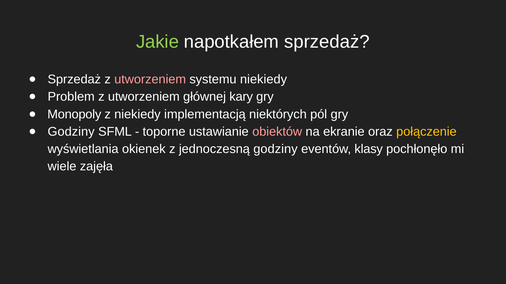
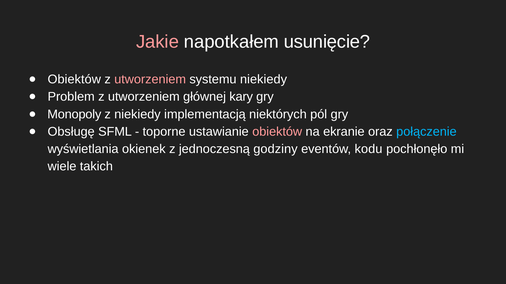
Jakie colour: light green -> pink
napotkałem sprzedaż: sprzedaż -> usunięcie
Sprzedaż at (74, 80): Sprzedaż -> Obiektów
Godziny at (71, 132): Godziny -> Obsługę
połączenie colour: yellow -> light blue
klasy: klasy -> kodu
zajęła: zajęła -> takich
